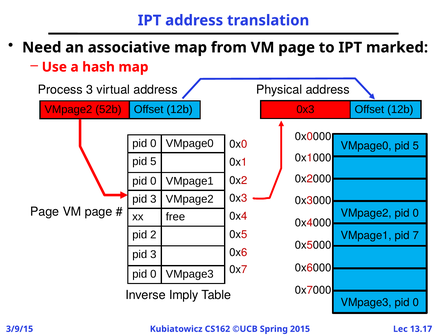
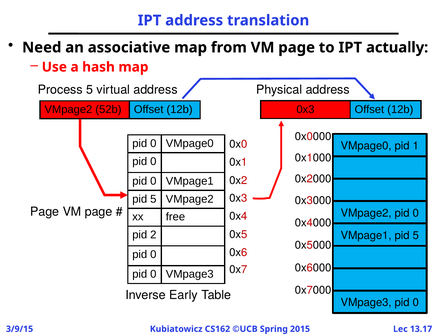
marked: marked -> actually
Process 3: 3 -> 5
5 at (416, 145): 5 -> 1
5 at (153, 161): 5 -> 0
3 at (153, 199): 3 -> 5
7 at (416, 235): 7 -> 5
3 at (153, 254): 3 -> 0
Imply: Imply -> Early
